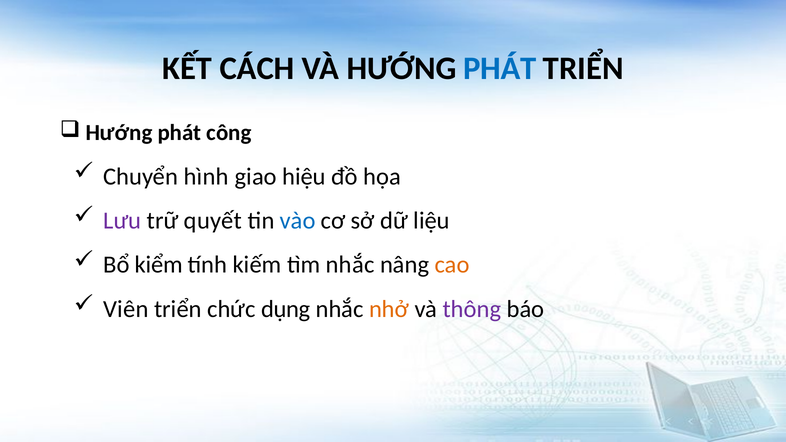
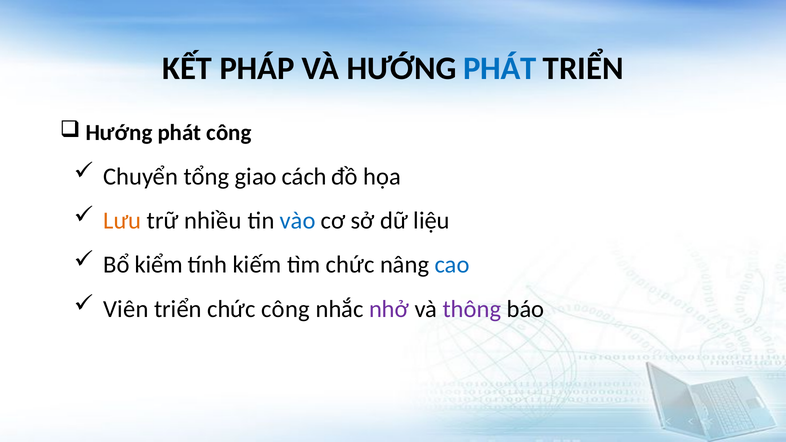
CÁCH: CÁCH -> PHÁP
hình: hình -> tổng
hiệu: hiệu -> cách
Lưu colour: purple -> orange
quyết: quyết -> nhiều
tìm nhắc: nhắc -> chức
cao colour: orange -> blue
chức dụng: dụng -> công
nhở colour: orange -> purple
